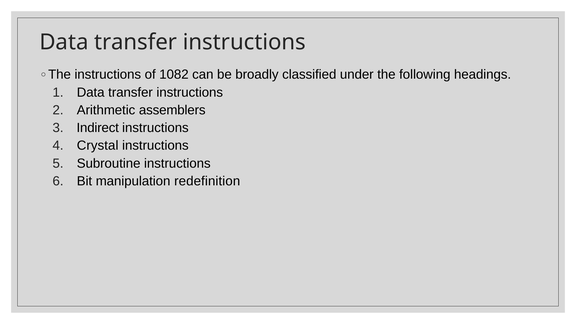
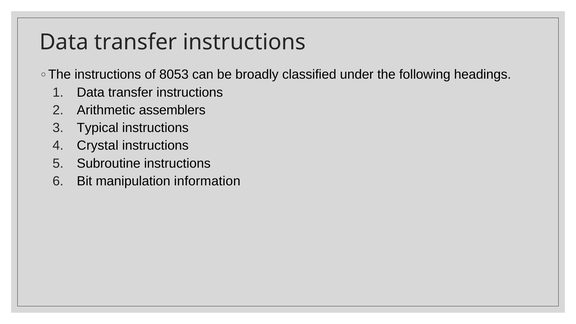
1082: 1082 -> 8053
Indirect: Indirect -> Typical
redefinition: redefinition -> information
